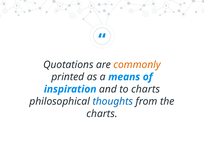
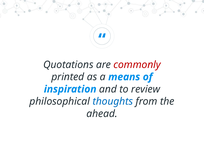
commonly colour: orange -> red
to charts: charts -> review
charts at (102, 114): charts -> ahead
